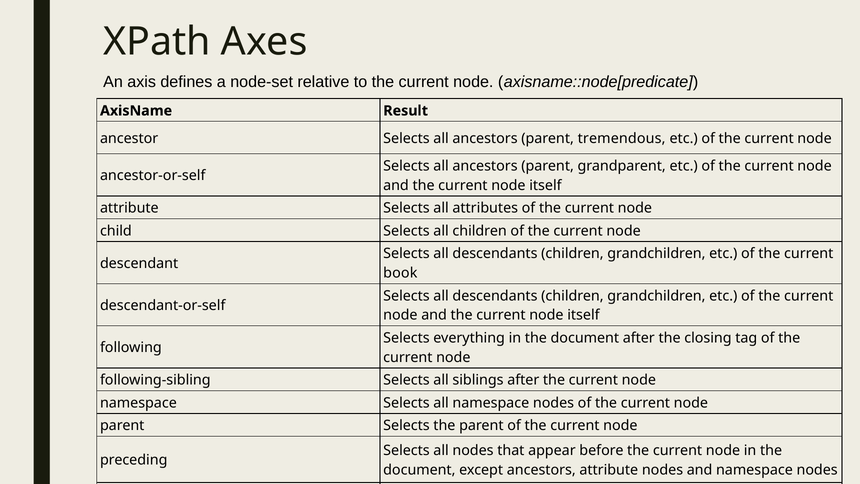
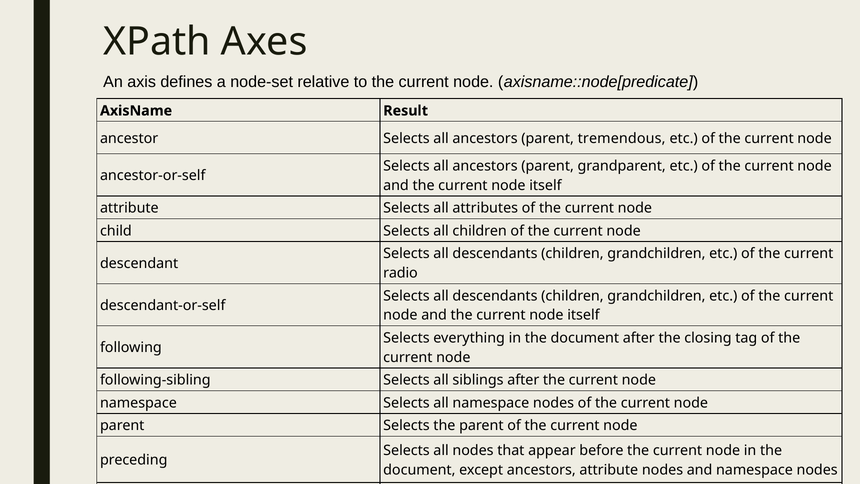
book: book -> radio
